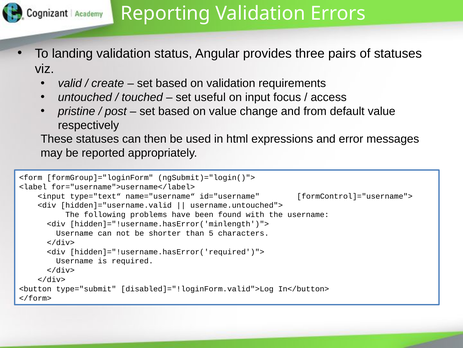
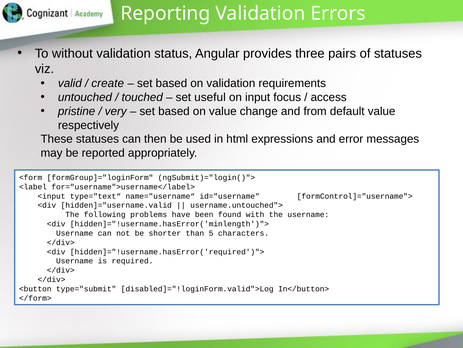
landing: landing -> without
post: post -> very
